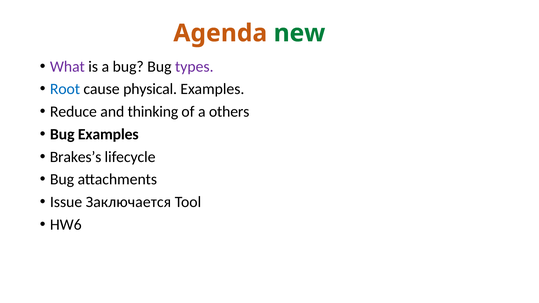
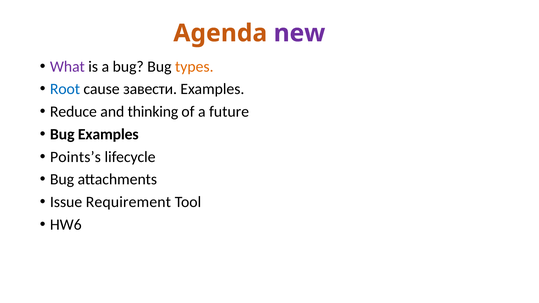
new colour: green -> purple
types colour: purple -> orange
physical: physical -> завести
others: others -> future
Brakes’s: Brakes’s -> Points’s
Заключается: Заключается -> Requirement
